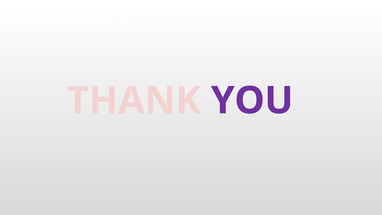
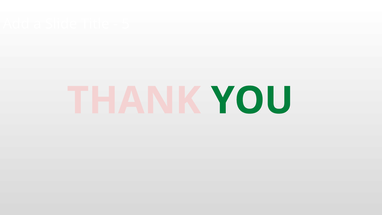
YOU colour: purple -> green
